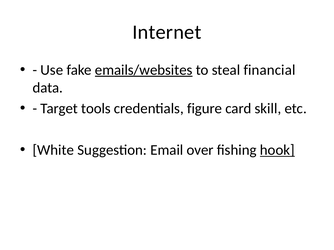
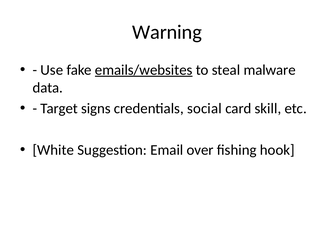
Internet: Internet -> Warning
financial: financial -> malware
tools: tools -> signs
figure: figure -> social
hook underline: present -> none
